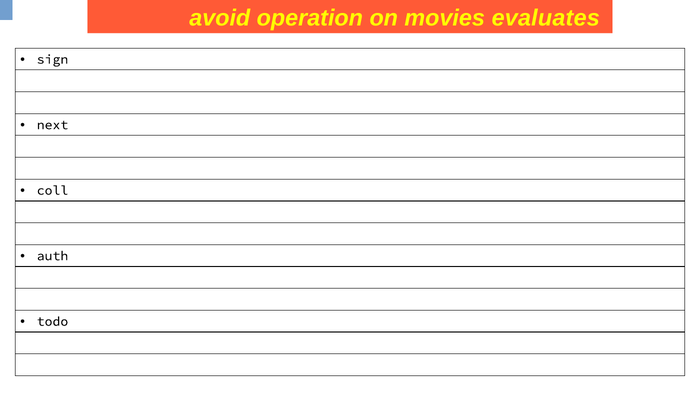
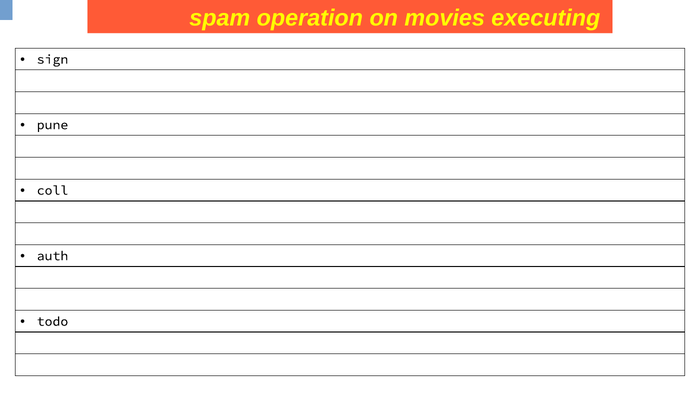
avoid: avoid -> spam
evaluates: evaluates -> executing
next: next -> pune
